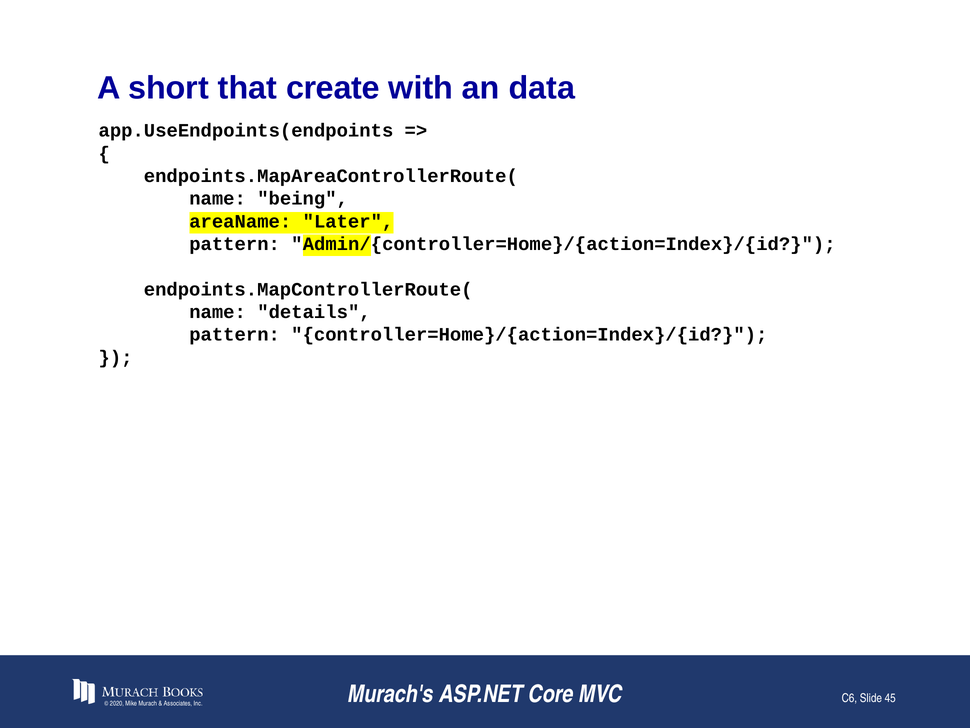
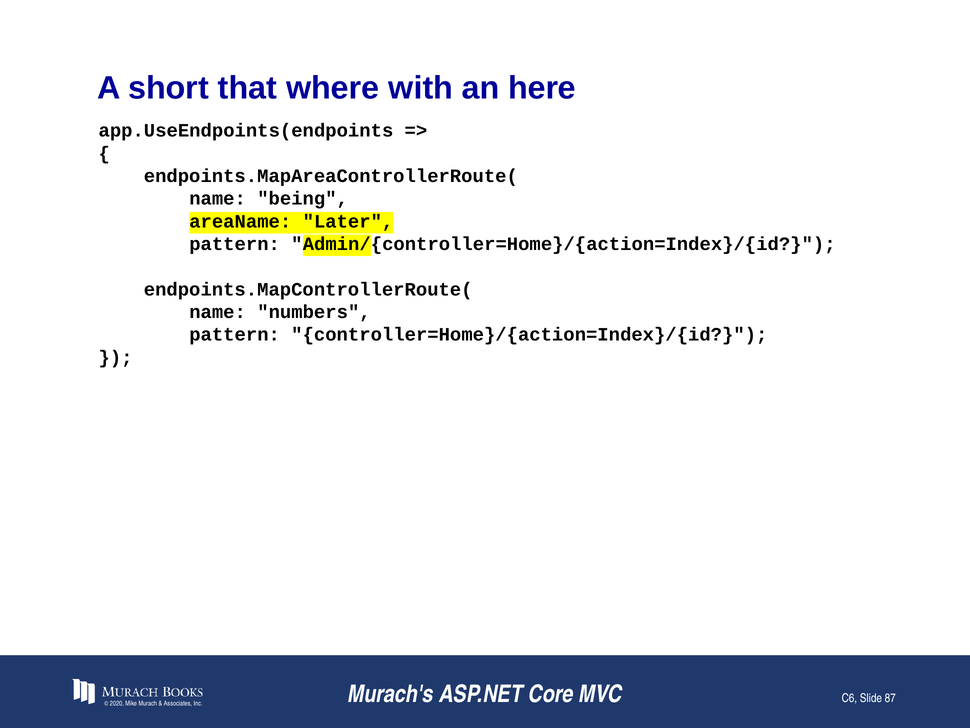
create: create -> where
data: data -> here
details: details -> numbers
45: 45 -> 87
